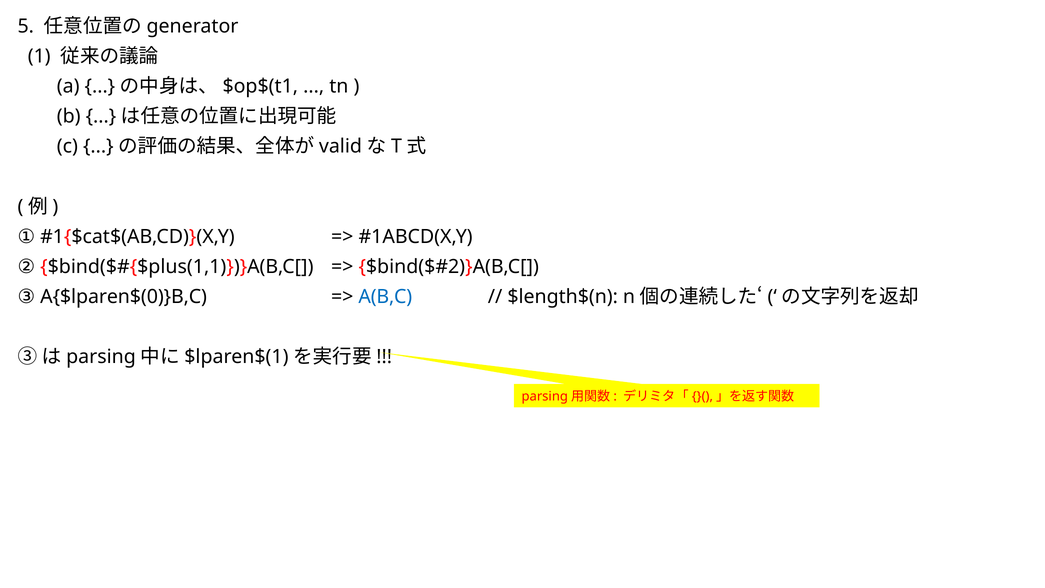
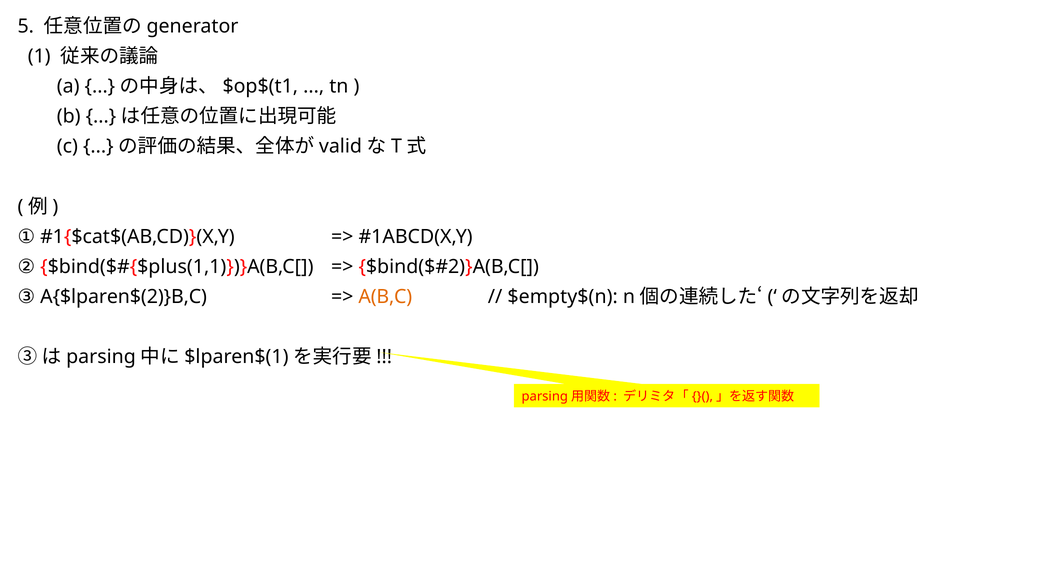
A{$lparen$(0)}B,C: A{$lparen$(0)}B,C -> A{$lparen$(2)}B,C
A(B,C colour: blue -> orange
$length$(n: $length$(n -> $empty$(n
